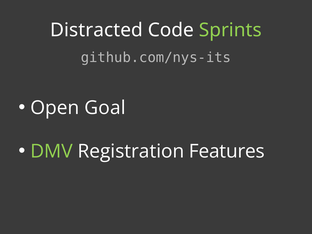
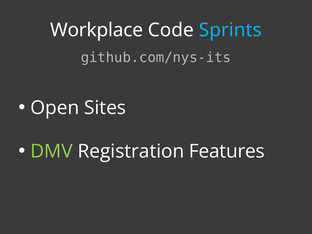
Distracted: Distracted -> Workplace
Sprints colour: light green -> light blue
Goal: Goal -> Sites
